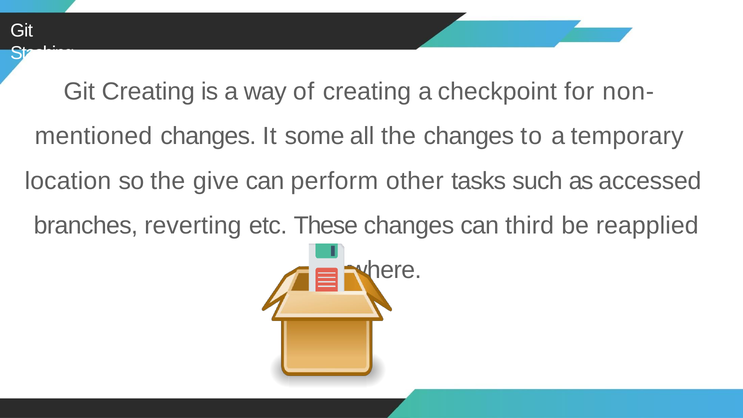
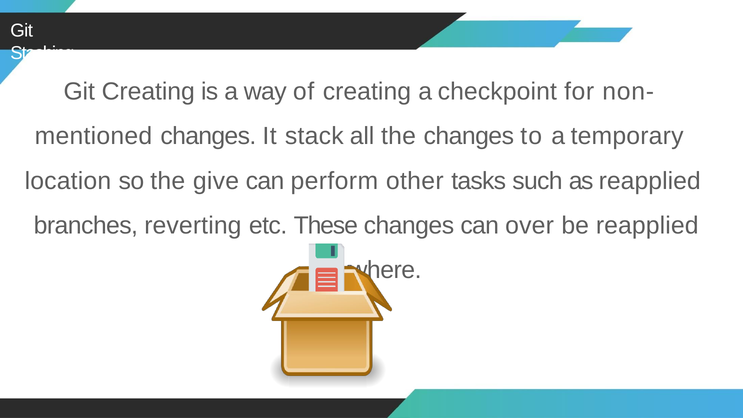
some: some -> stack
as accessed: accessed -> reapplied
third: third -> over
